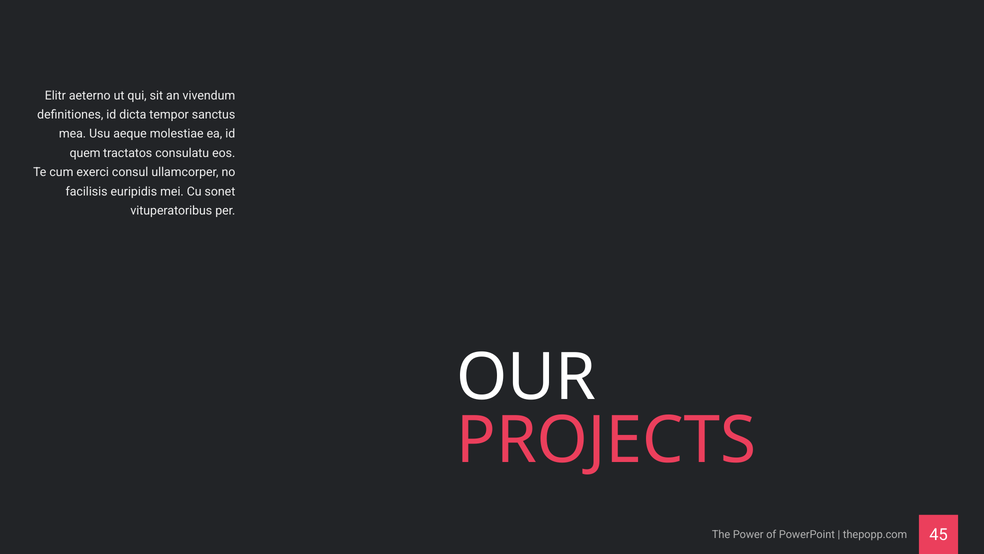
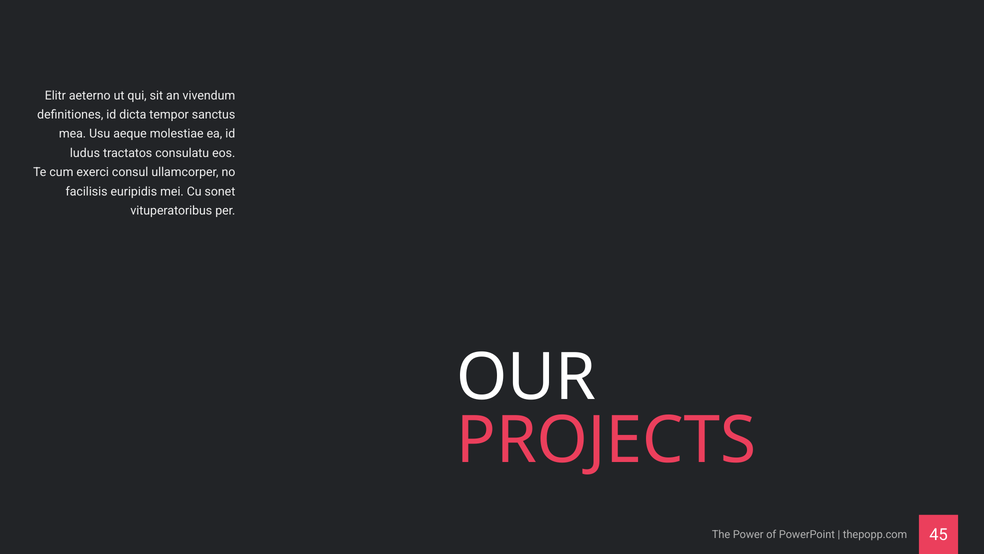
quem: quem -> ludus
